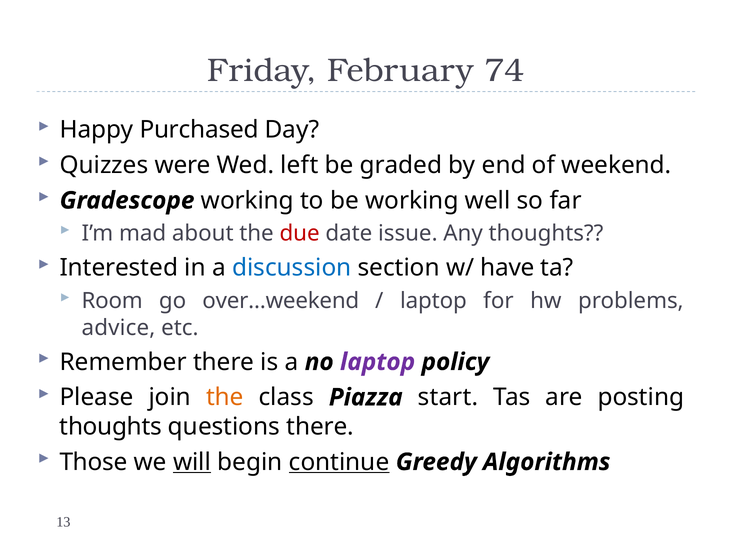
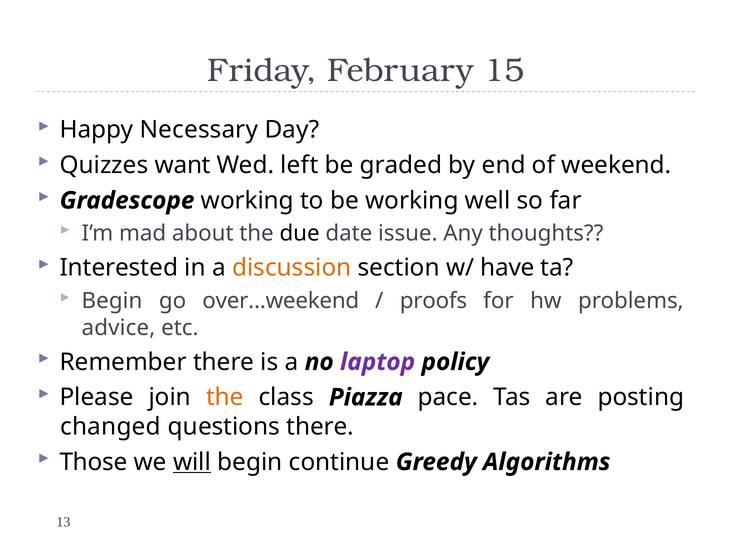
74: 74 -> 15
Purchased: Purchased -> Necessary
were: were -> want
due colour: red -> black
discussion colour: blue -> orange
Room at (112, 301): Room -> Begin
laptop at (433, 301): laptop -> proofs
start: start -> pace
thoughts at (111, 427): thoughts -> changed
continue underline: present -> none
